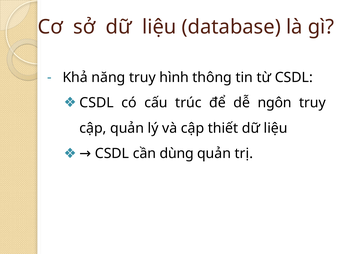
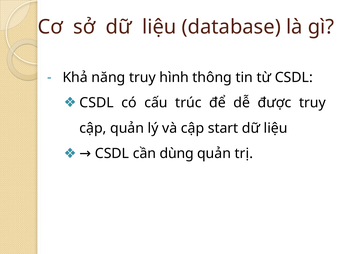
ngôn: ngôn -> được
thiết: thiết -> start
